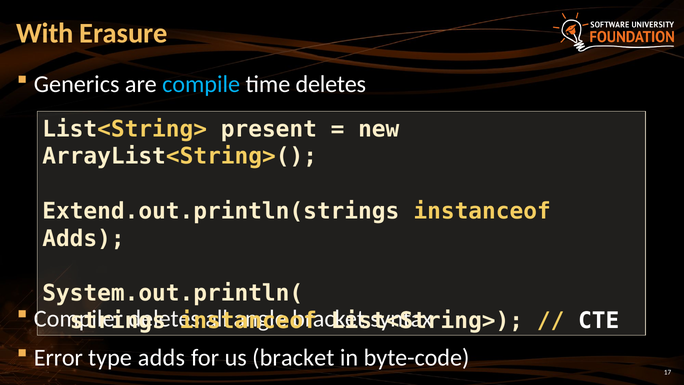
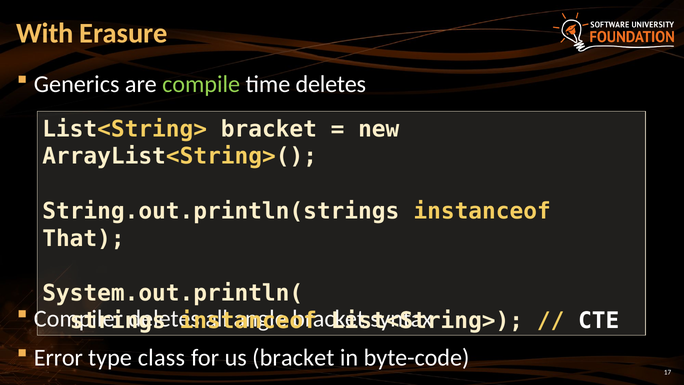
compile colour: light blue -> light green
List<String> present: present -> bracket
Extend.out.println(strings: Extend.out.println(strings -> String.out.println(strings
Adds at (83, 239): Adds -> That
type adds: adds -> class
